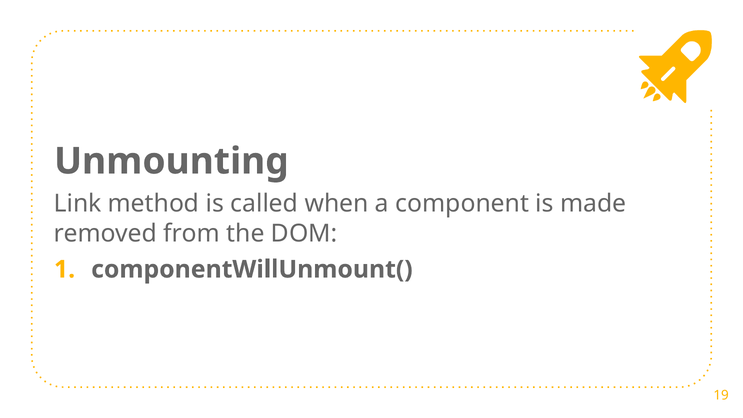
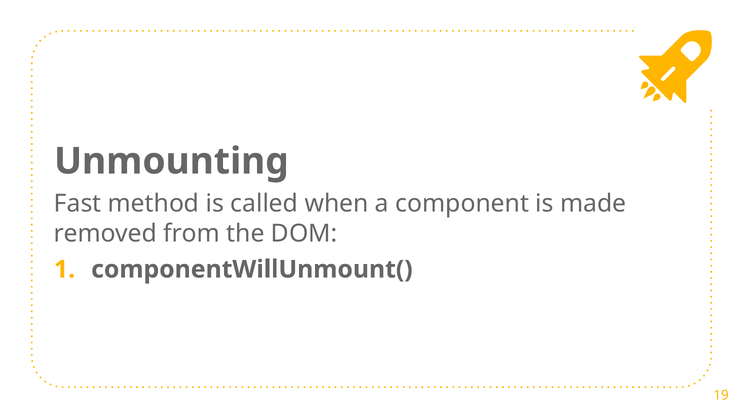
Link: Link -> Fast
